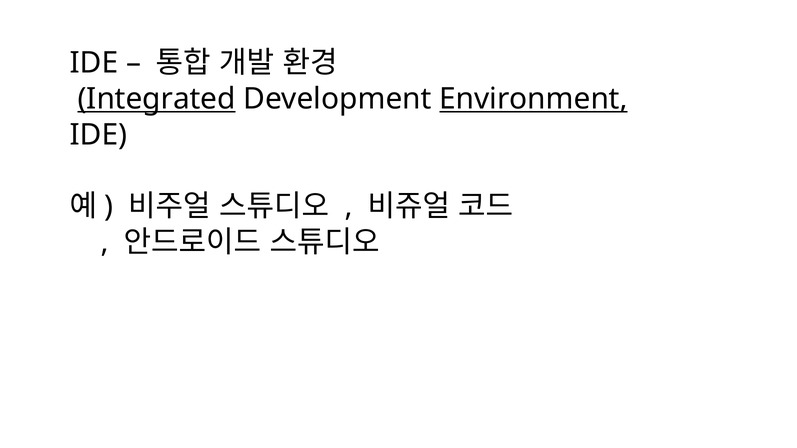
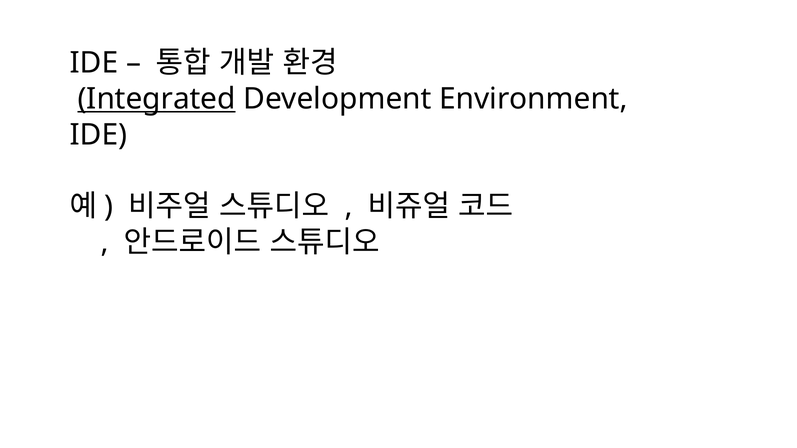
Environment underline: present -> none
